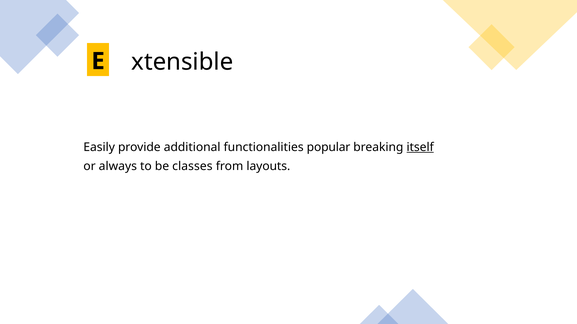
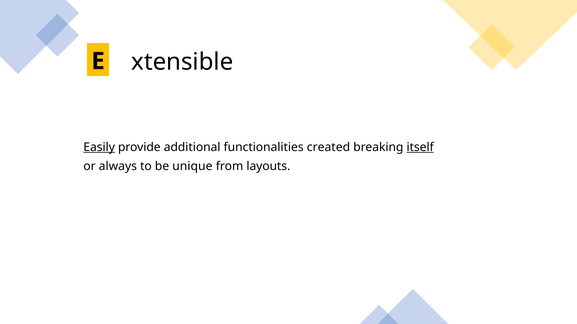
Easily underline: none -> present
popular: popular -> created
classes: classes -> unique
